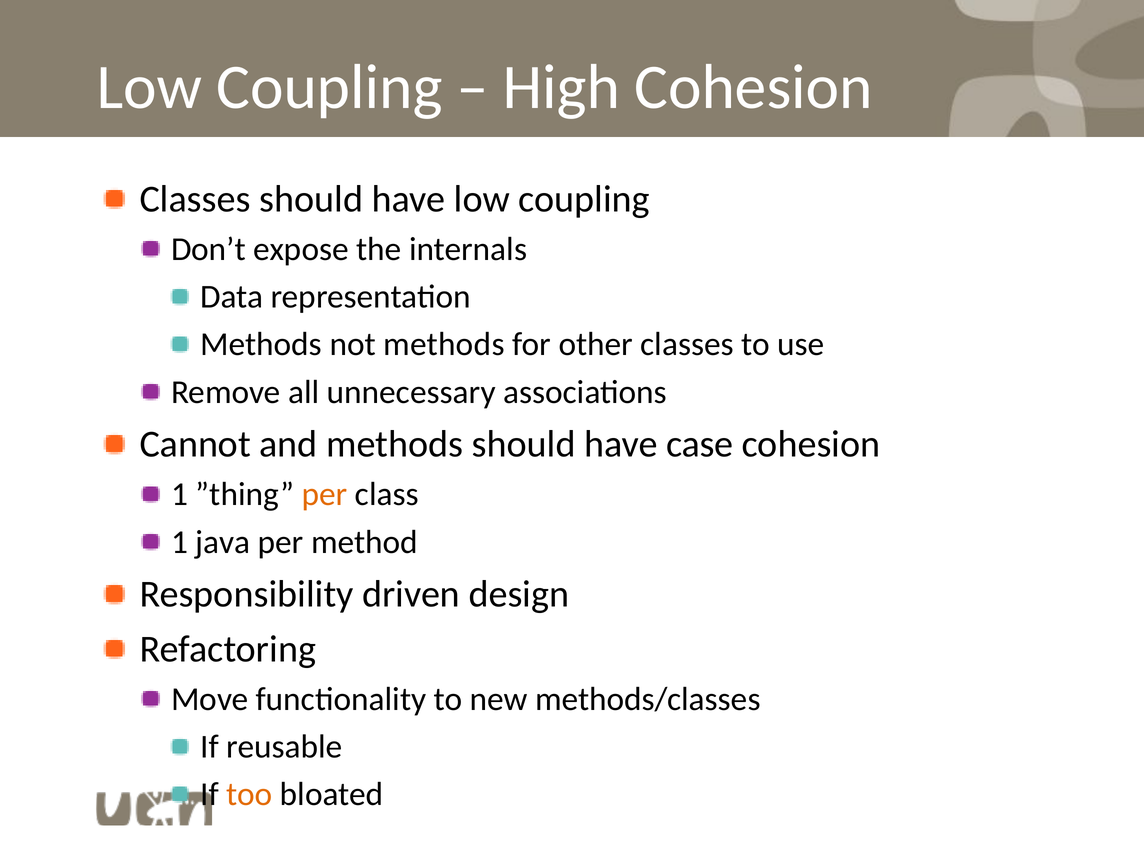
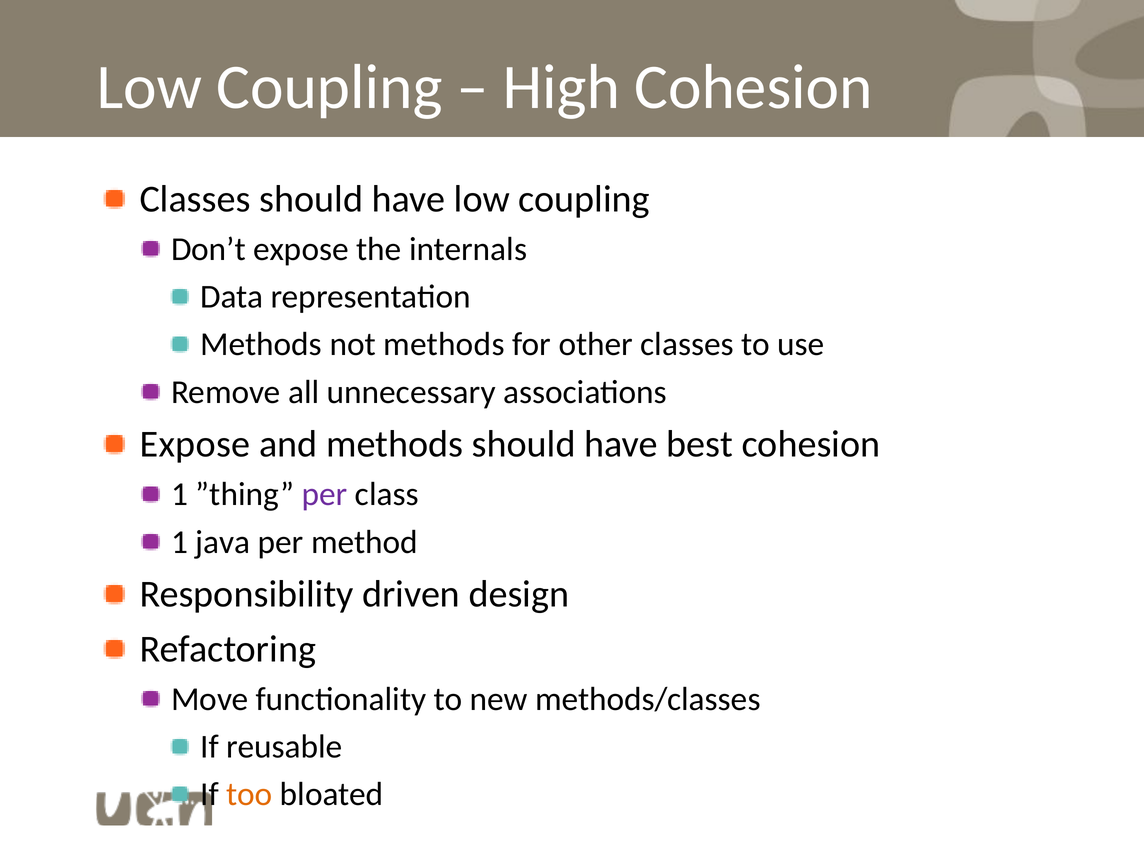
Cannot at (195, 444): Cannot -> Expose
case: case -> best
per at (325, 494) colour: orange -> purple
